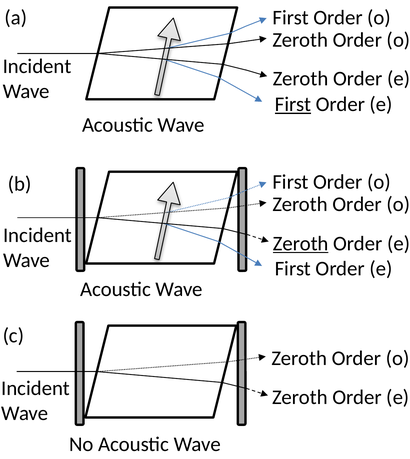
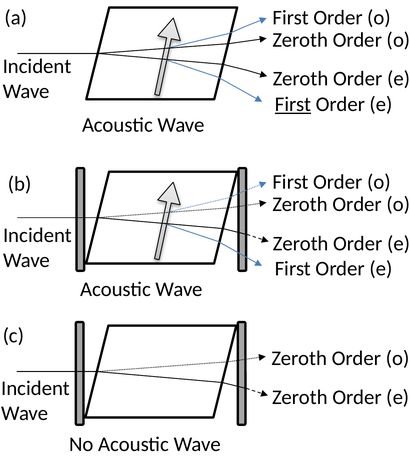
Zeroth at (301, 244) underline: present -> none
